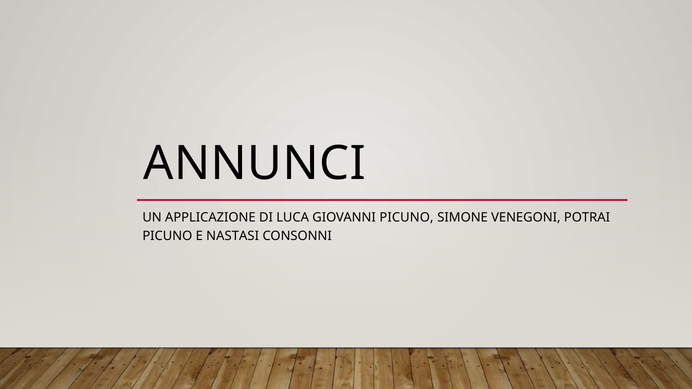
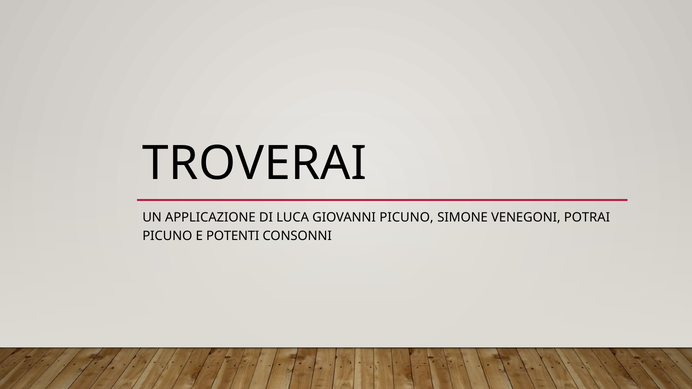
ANNUNCI: ANNUNCI -> TROVERAI
NASTASI: NASTASI -> POTENTI
